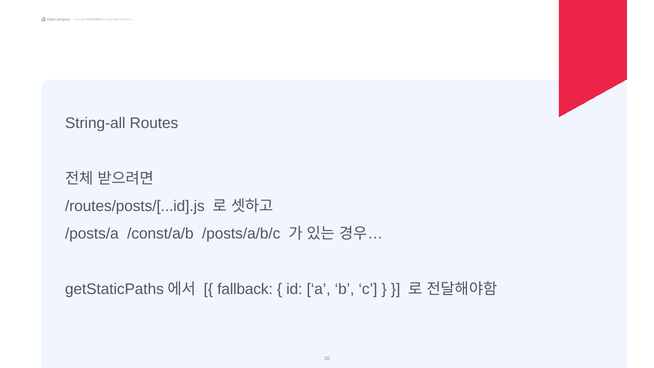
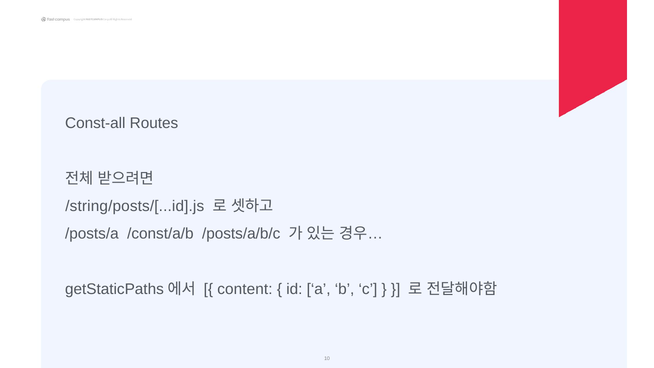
String-all: String-all -> Const-all
/routes/posts/[...id].js: /routes/posts/[...id].js -> /string/posts/[...id].js
fallback: fallback -> content
